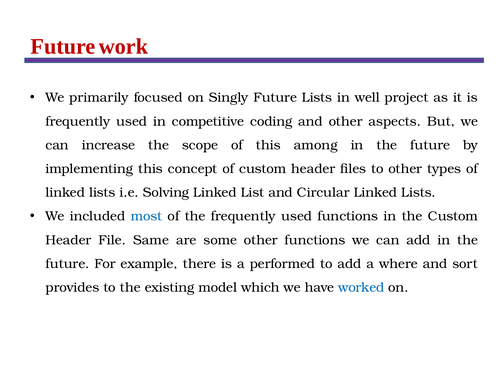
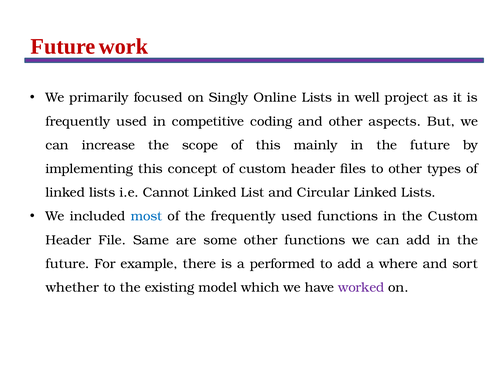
Singly Future: Future -> Online
among: among -> mainly
Solving: Solving -> Cannot
provides: provides -> whether
worked colour: blue -> purple
